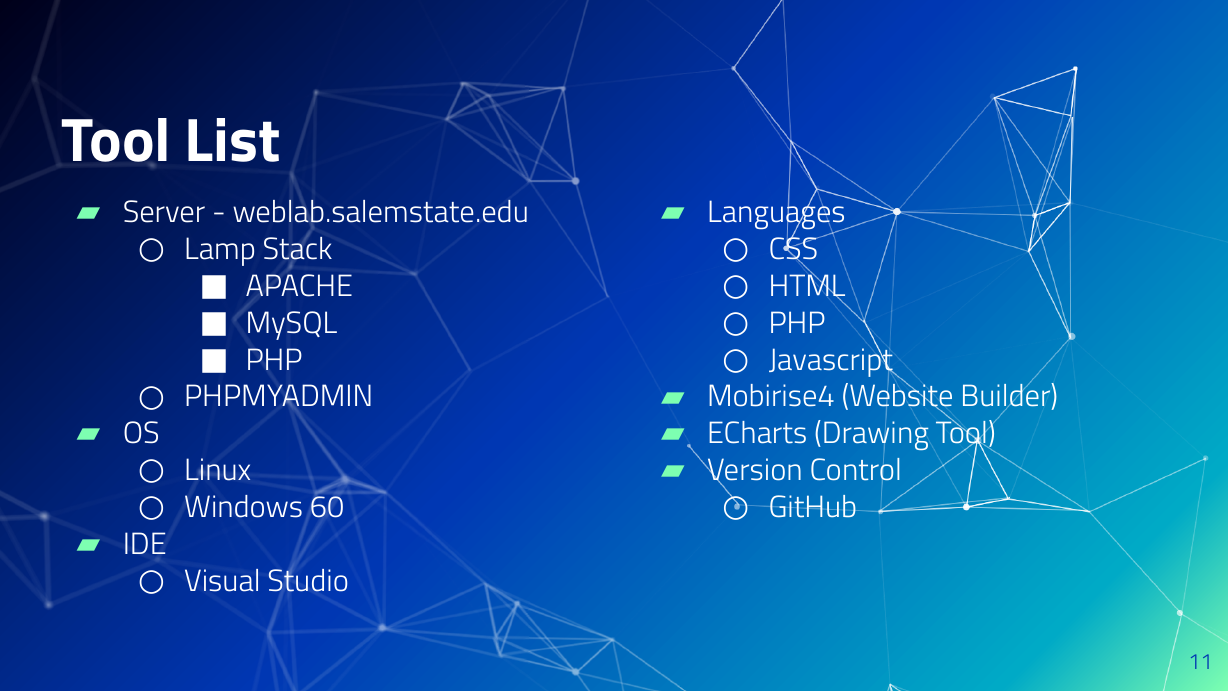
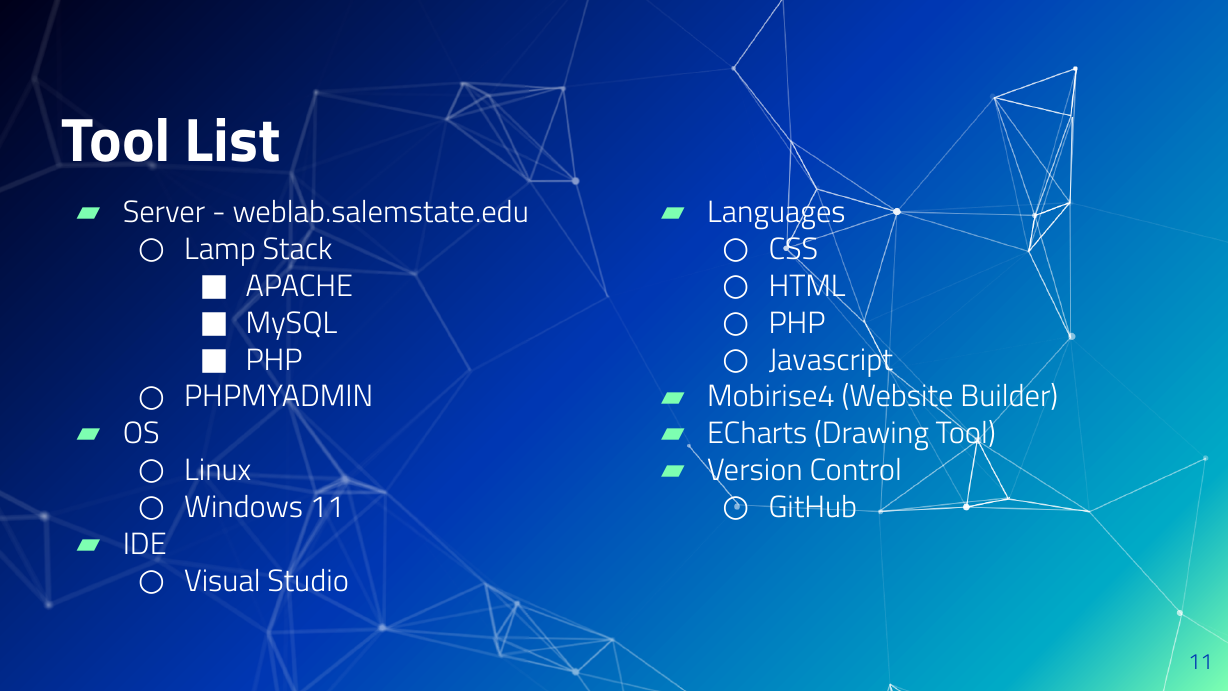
Windows 60: 60 -> 11
